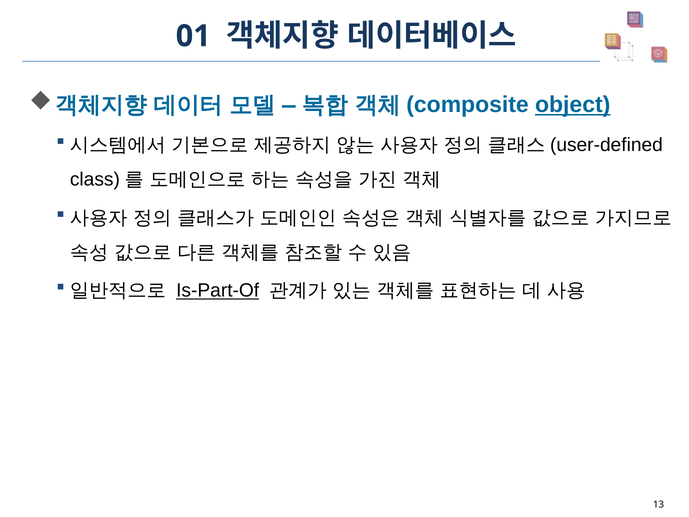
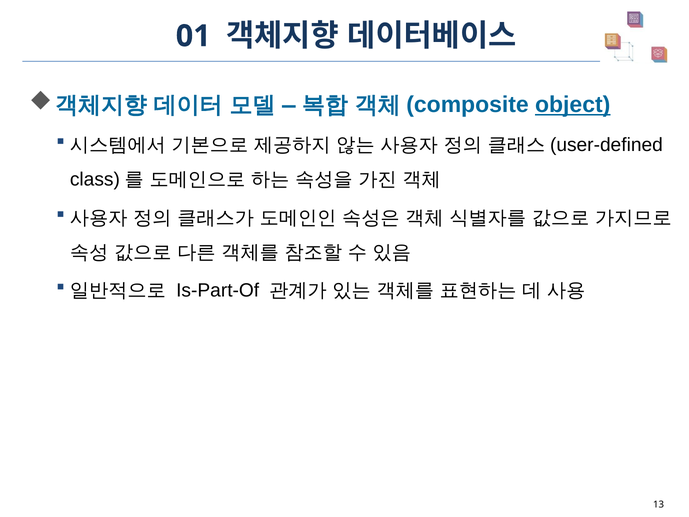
Is-Part-Of underline: present -> none
